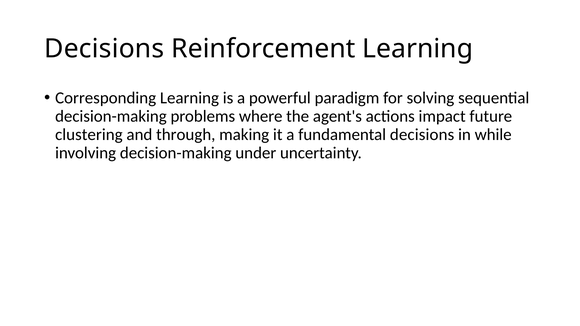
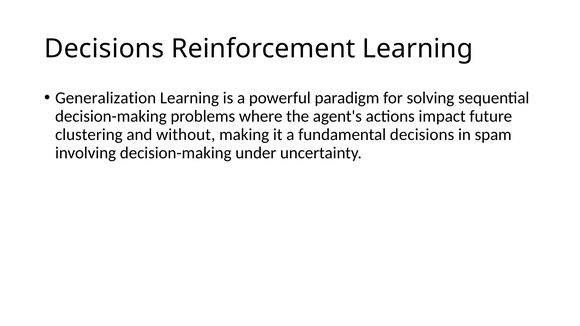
Corresponding: Corresponding -> Generalization
through: through -> without
while: while -> spam
